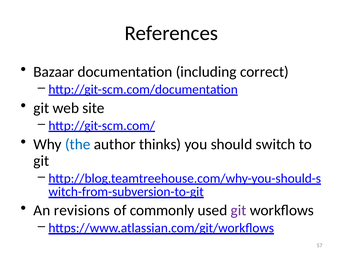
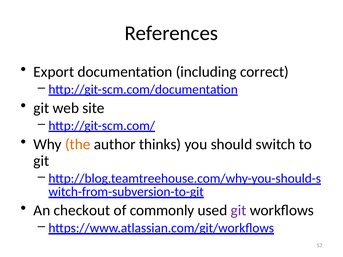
Bazaar: Bazaar -> Export
the colour: blue -> orange
revisions: revisions -> checkout
